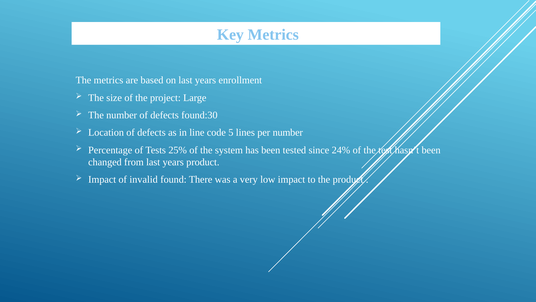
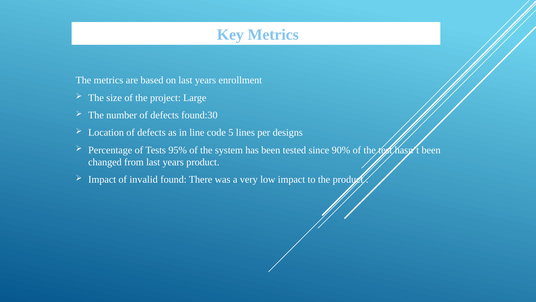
per number: number -> designs
25%: 25% -> 95%
24%: 24% -> 90%
